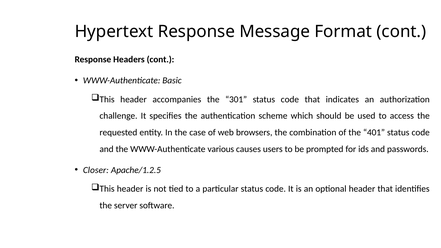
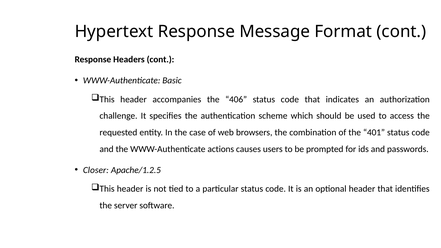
301: 301 -> 406
various: various -> actions
